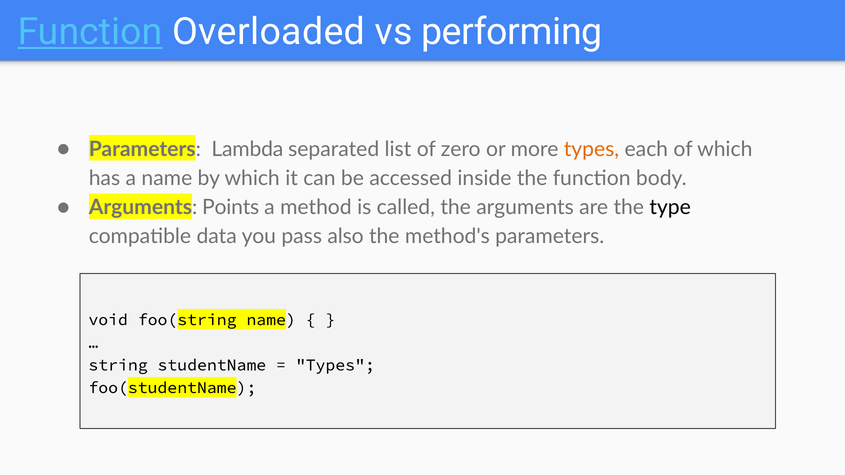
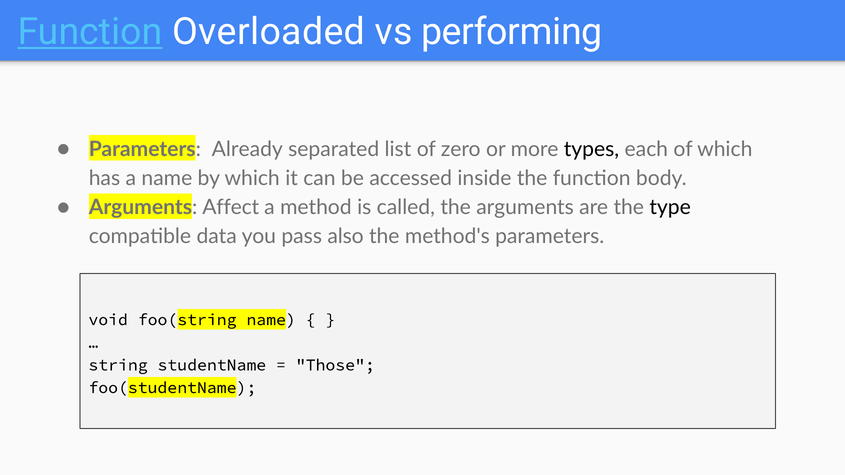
Lambda: Lambda -> Already
types at (591, 149) colour: orange -> black
Points: Points -> Affect
Types at (335, 365): Types -> Those
